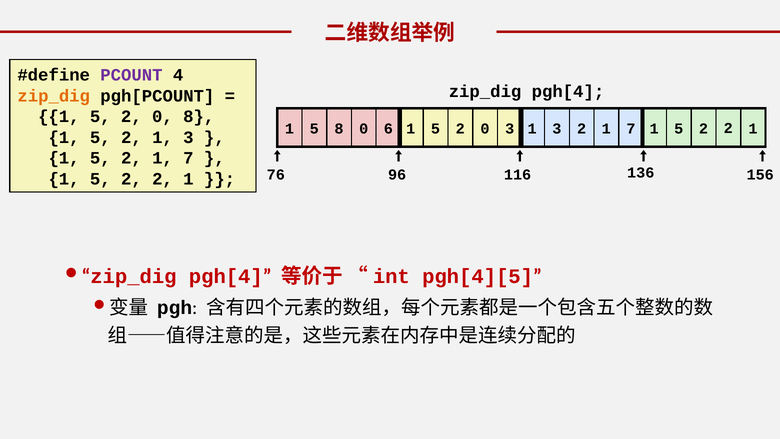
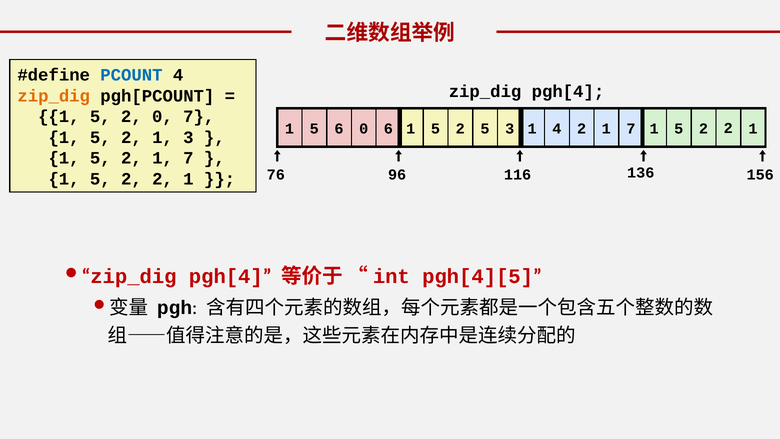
PCOUNT colour: purple -> blue
0 8: 8 -> 7
5 8: 8 -> 6
0 at (485, 129): 0 -> 5
3 1 3: 3 -> 4
